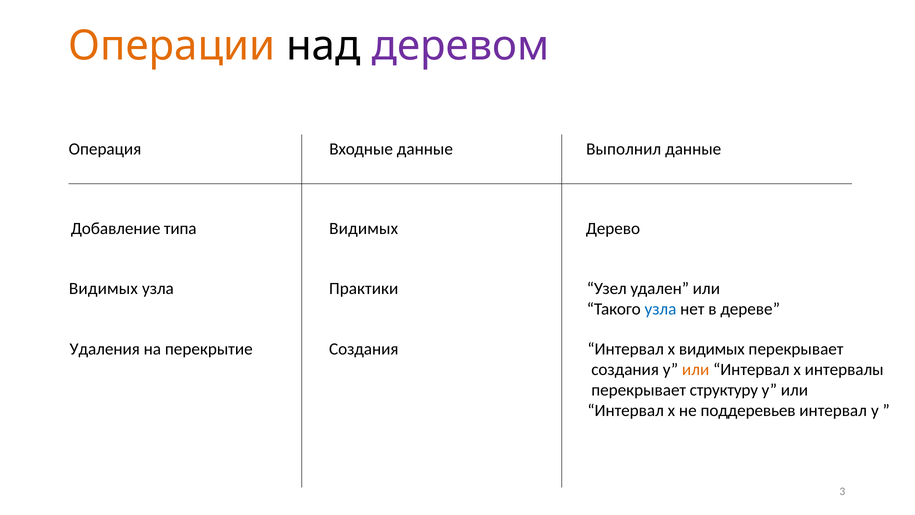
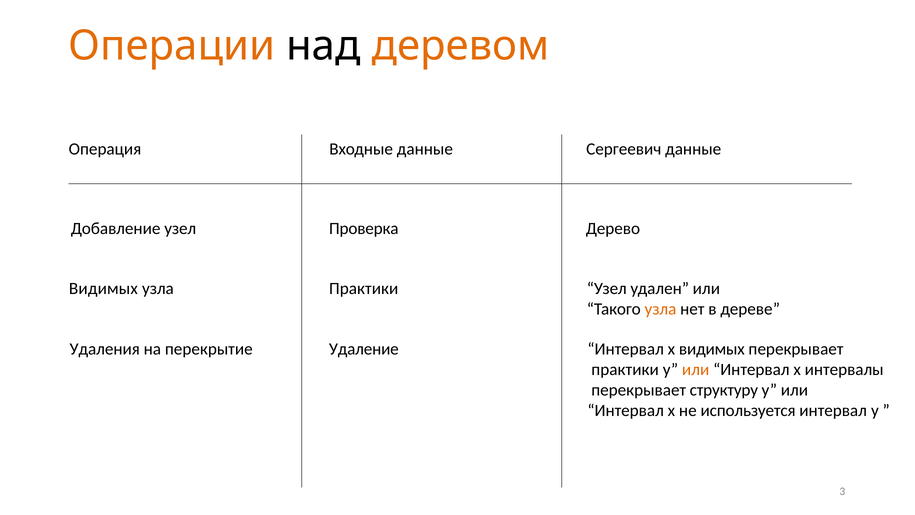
деревом colour: purple -> orange
Выполнил: Выполнил -> Сергеевич
Добавление типа: типа -> узел
Видимых at (364, 228): Видимых -> Проверка
узла at (660, 309) colour: blue -> orange
перекрытие Создания: Создания -> Удаление
создания at (625, 369): создания -> практики
поддеревьев: поддеревьев -> используется
